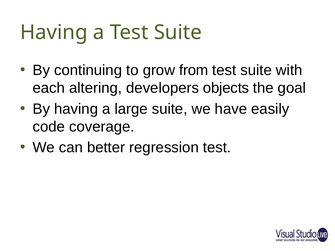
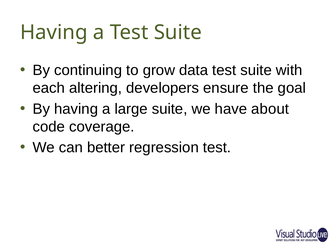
from: from -> data
objects: objects -> ensure
easily: easily -> about
